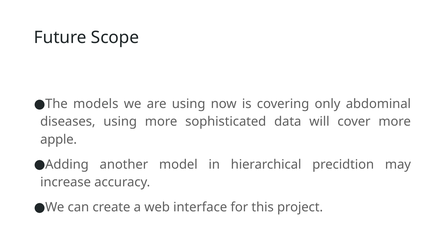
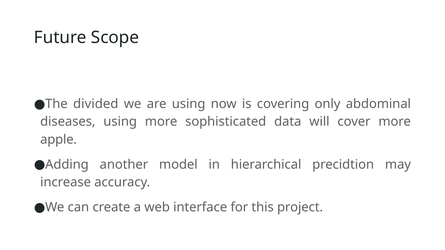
models: models -> divided
